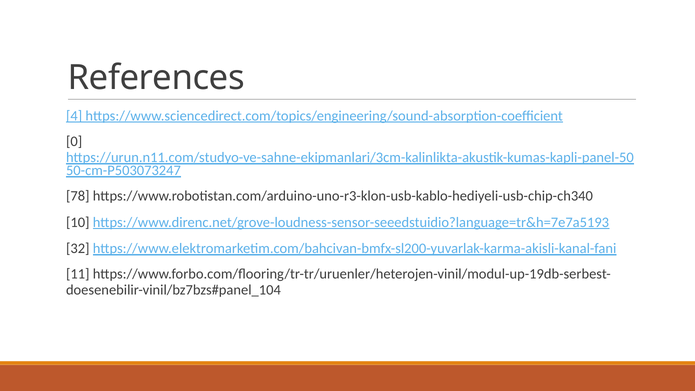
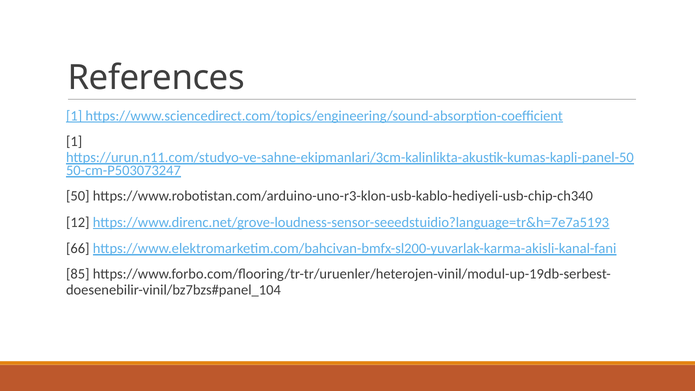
4 at (74, 116): 4 -> 1
0 at (74, 142): 0 -> 1
78: 78 -> 50
10: 10 -> 12
32: 32 -> 66
11: 11 -> 85
